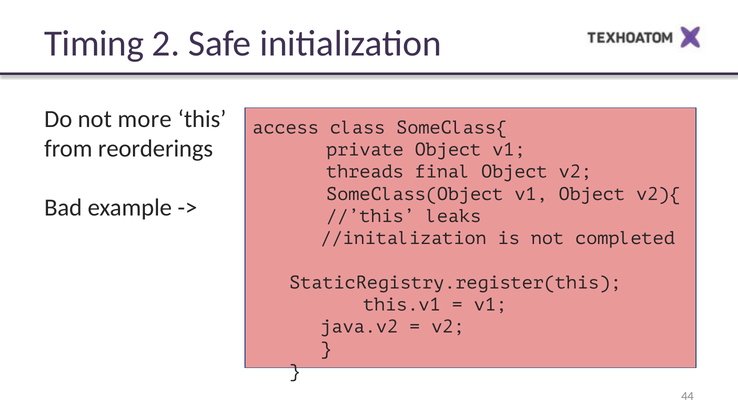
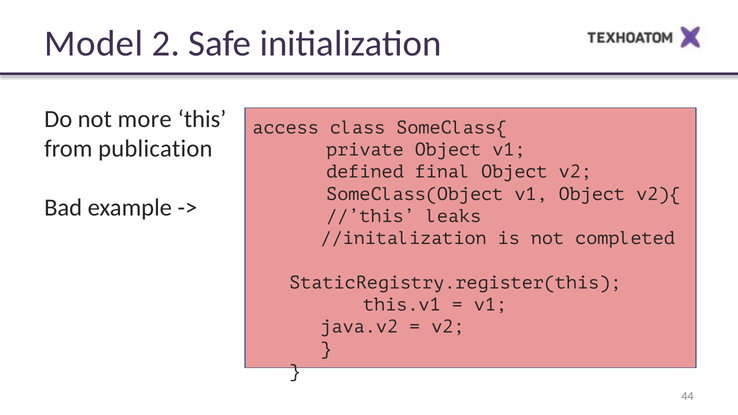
Timing: Timing -> Model
reorderings: reorderings -> publication
threads: threads -> defined
